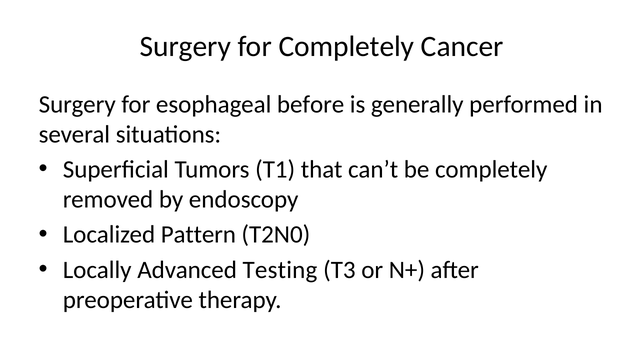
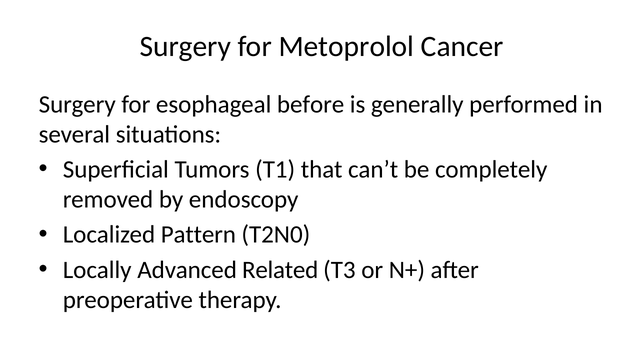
for Completely: Completely -> Metoprolol
Testing: Testing -> Related
